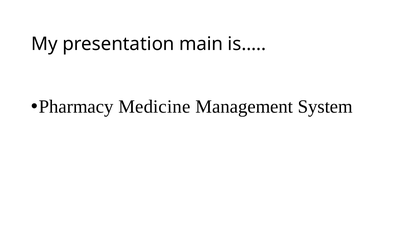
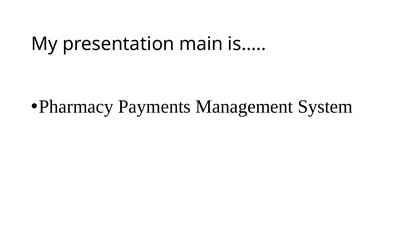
Medicine: Medicine -> Payments
